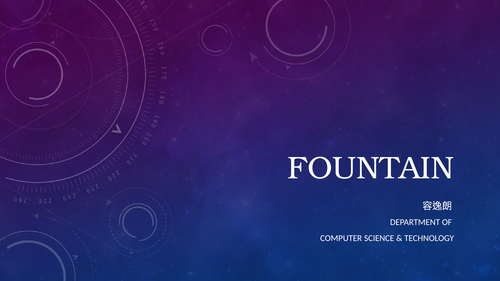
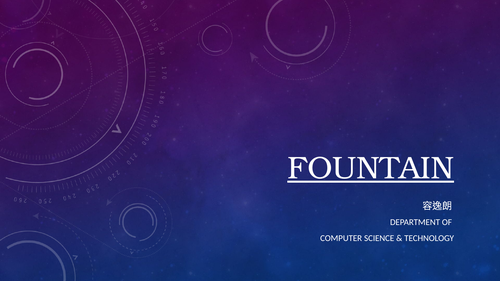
FOUNTAIN underline: none -> present
